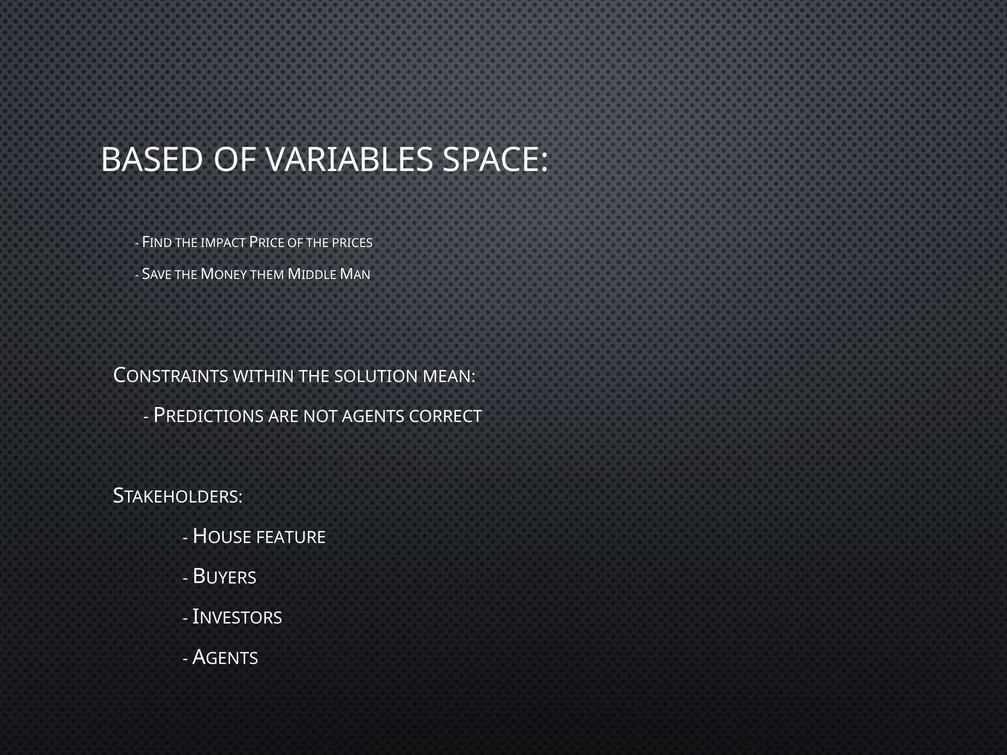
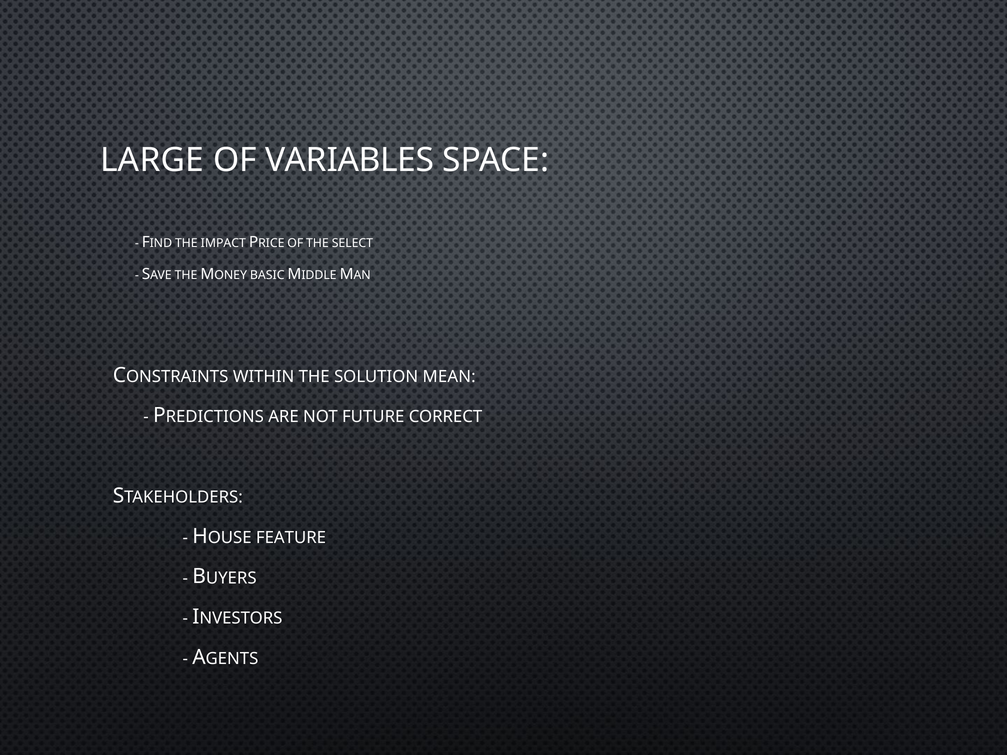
BASED: BASED -> LARGE
PRICES: PRICES -> SELECT
THEM: THEM -> BASIC
NOT AGENTS: AGENTS -> FUTURE
